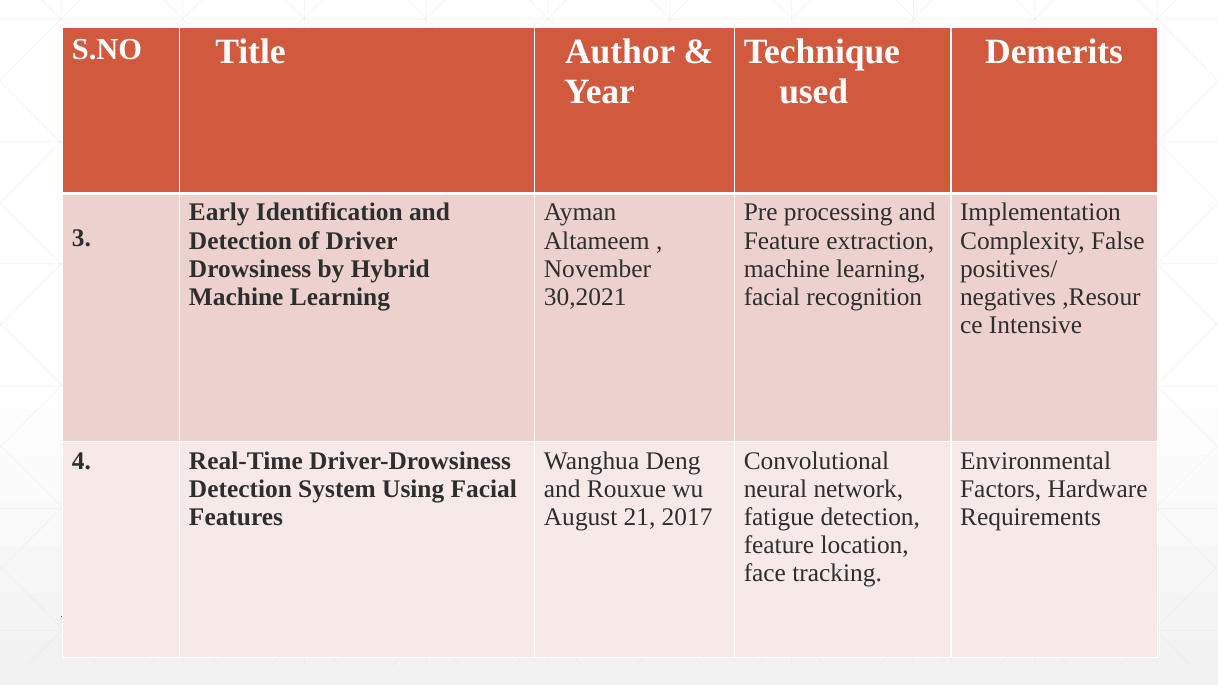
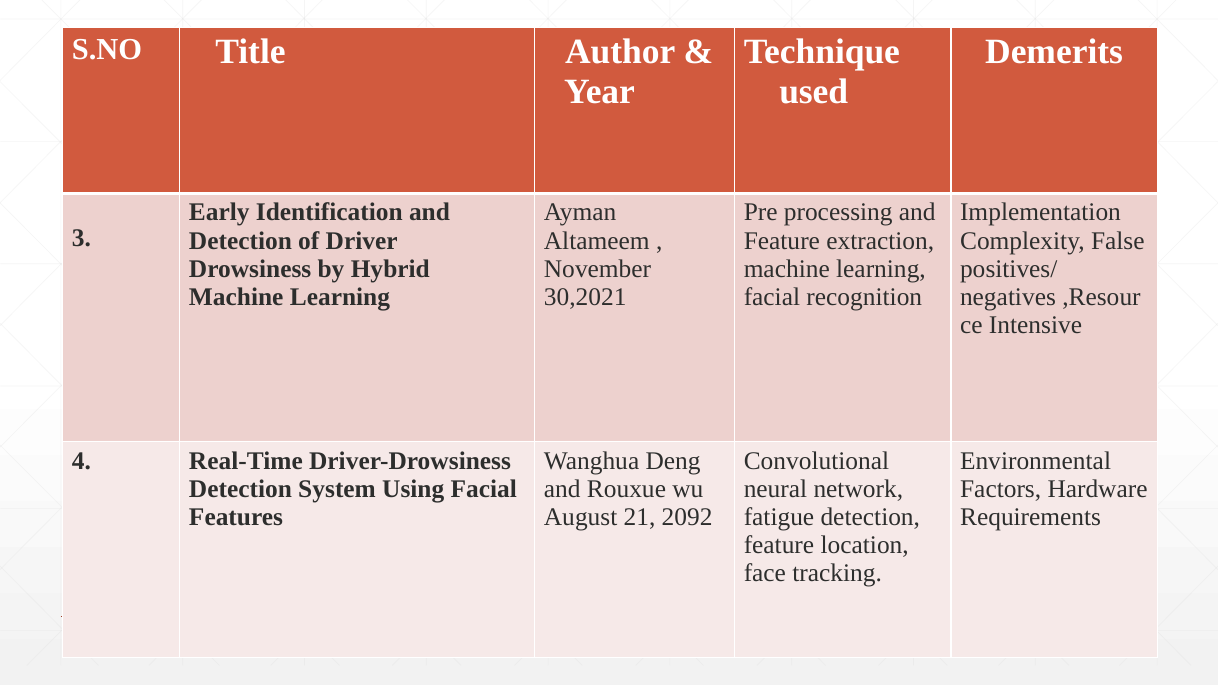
2017: 2017 -> 2092
